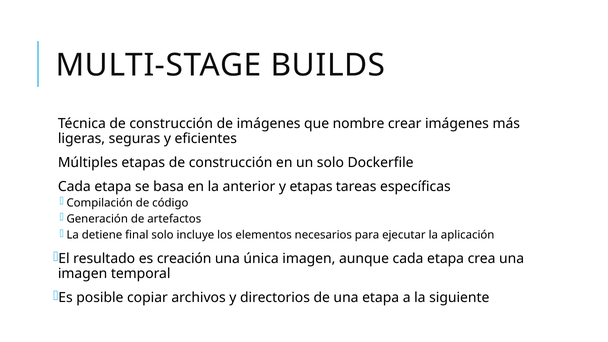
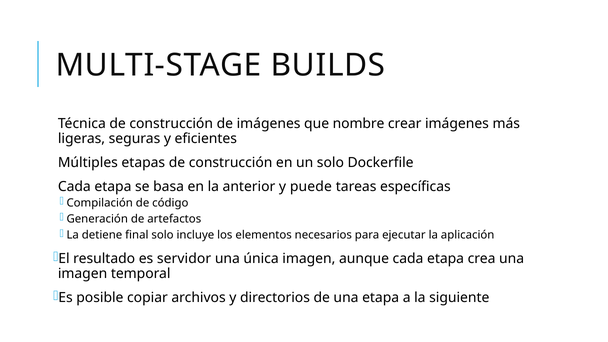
y etapas: etapas -> puede
creación: creación -> servidor
